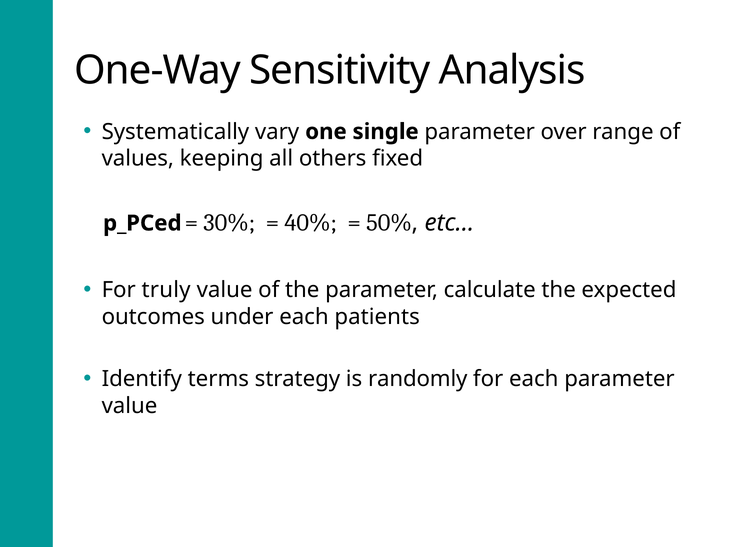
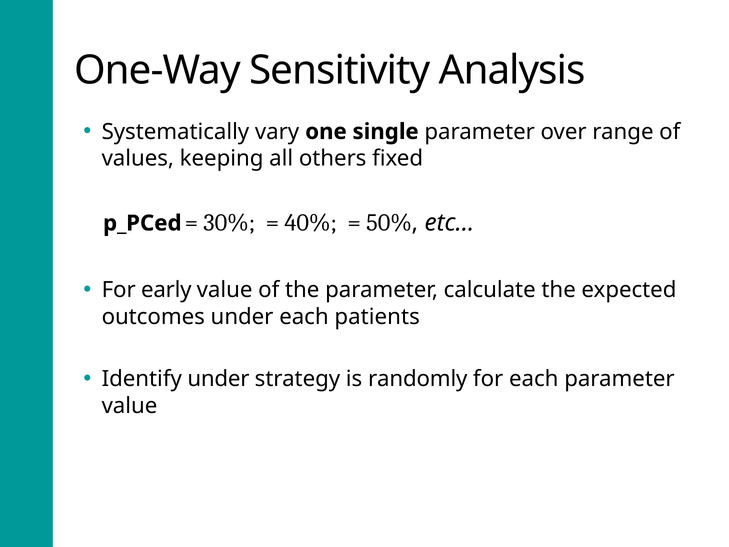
truly: truly -> early
Identify terms: terms -> under
